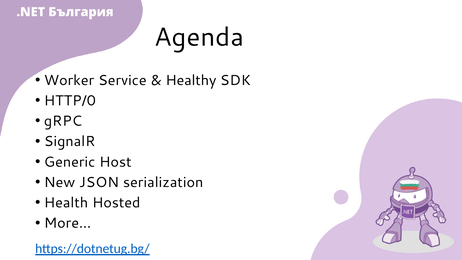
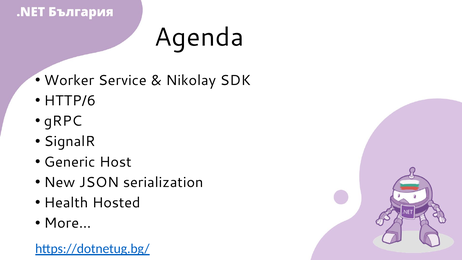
Healthy: Healthy -> Nikolay
HTTP/0: HTTP/0 -> HTTP/6
